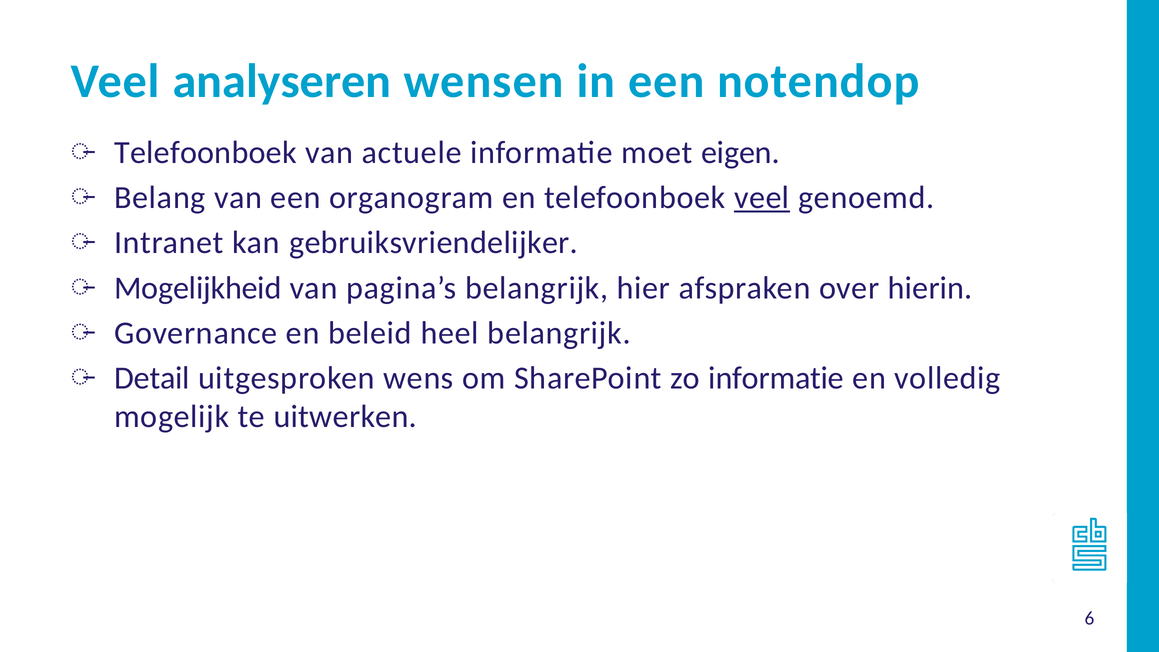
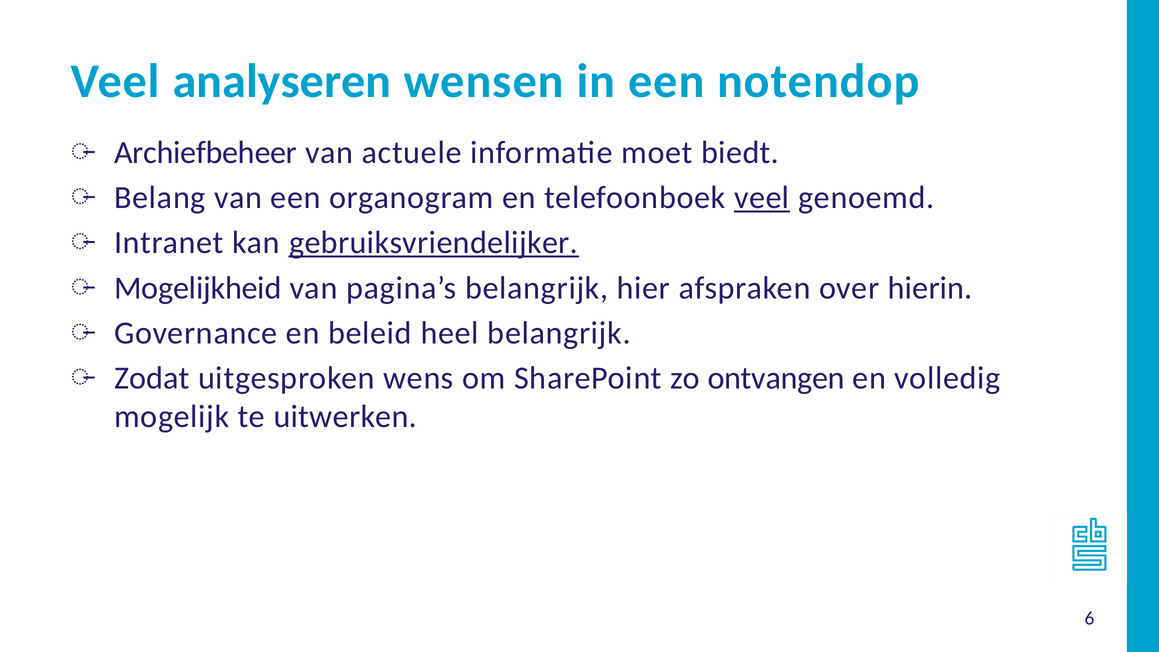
Telefoonboek at (205, 152): Telefoonboek -> Archiefbeheer
eigen: eigen -> biedt
gebruiksvriendelijker underline: none -> present
Detail: Detail -> Zodat
zo informatie: informatie -> ontvangen
